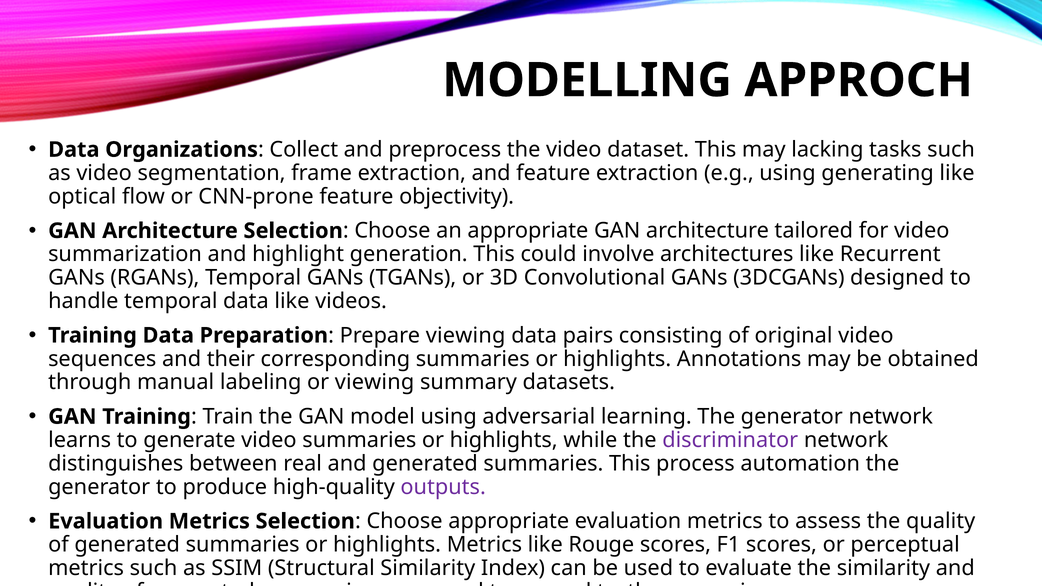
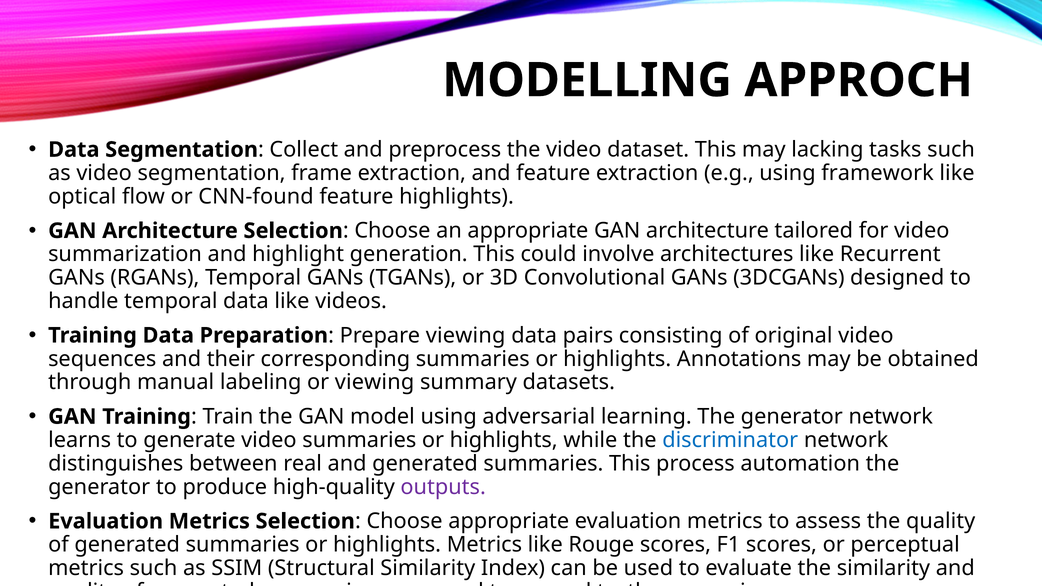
Data Organizations: Organizations -> Segmentation
generating: generating -> framework
CNN-prone: CNN-prone -> CNN-found
feature objectivity: objectivity -> highlights
discriminator colour: purple -> blue
